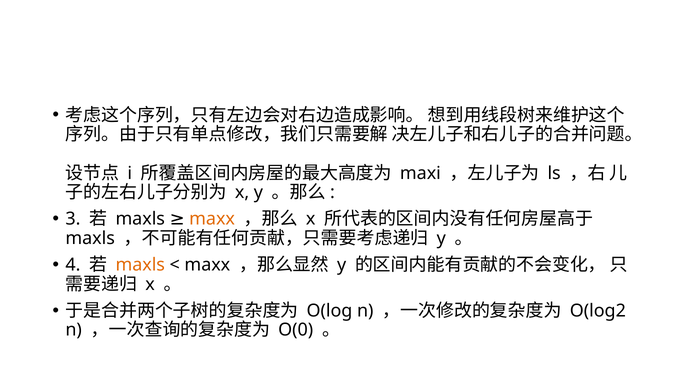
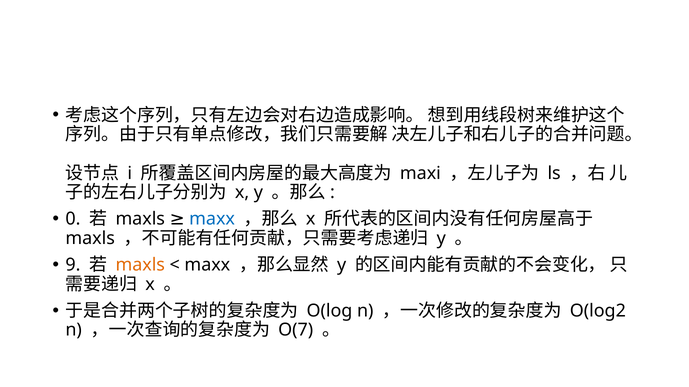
3: 3 -> 0
maxx at (212, 219) colour: orange -> blue
4: 4 -> 9
O(0: O(0 -> O(7
